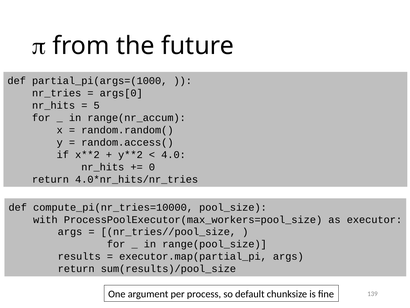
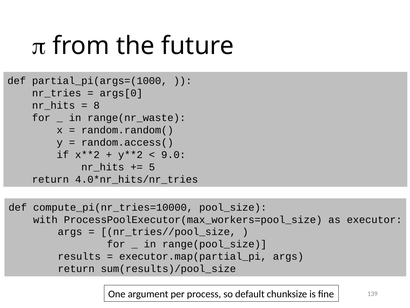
5: 5 -> 8
range(nr_accum: range(nr_accum -> range(nr_waste
4.0: 4.0 -> 9.0
0: 0 -> 5
